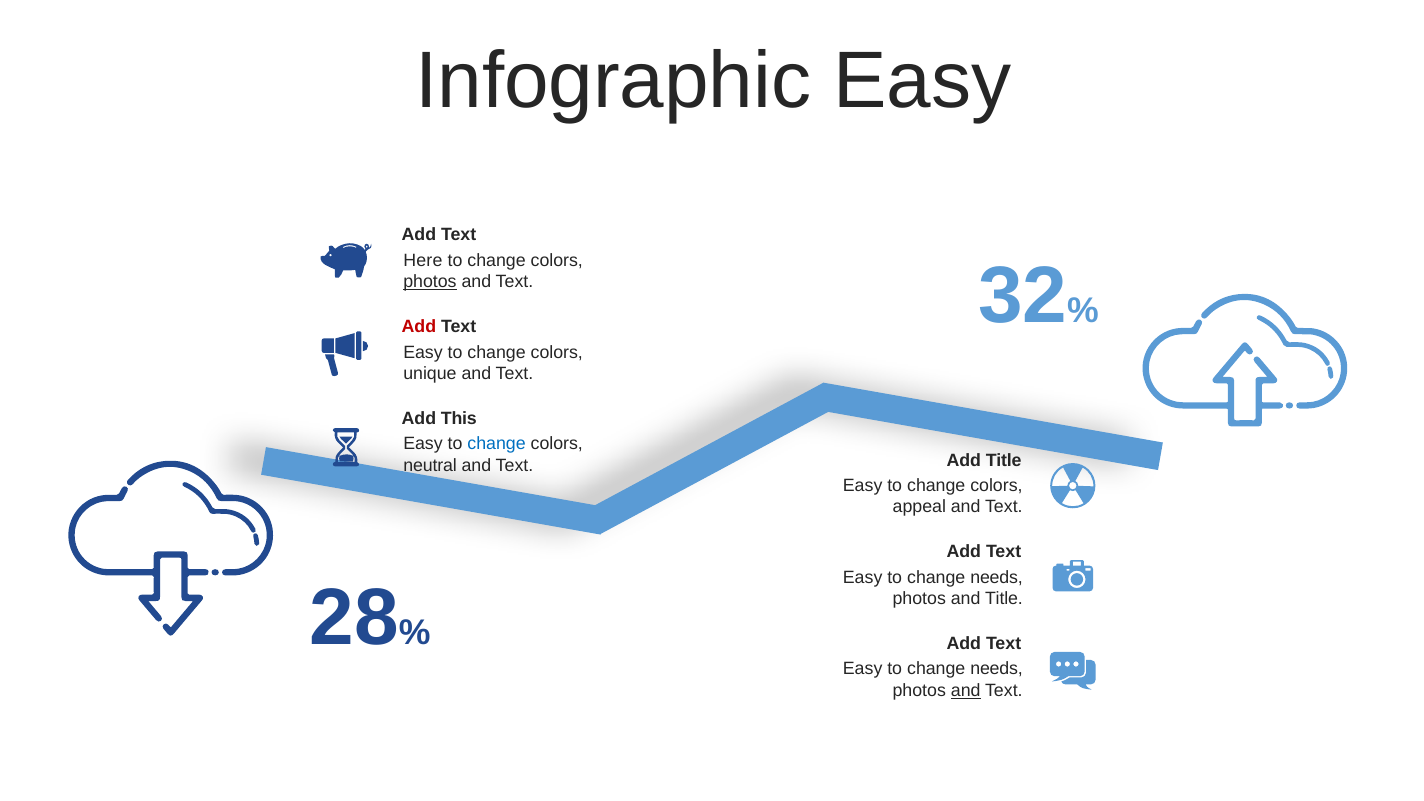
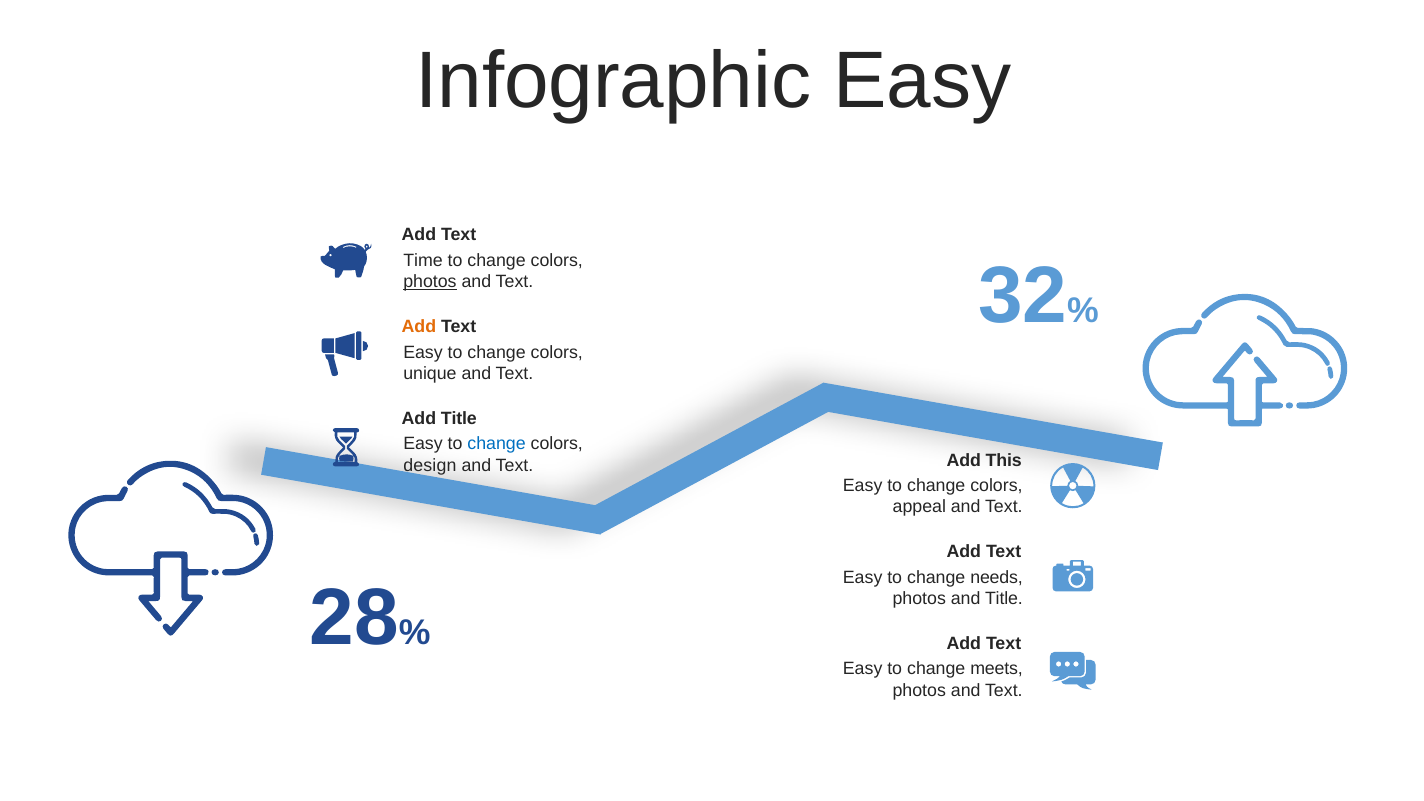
Here: Here -> Time
Add at (419, 327) colour: red -> orange
Add This: This -> Title
Add Title: Title -> This
neutral: neutral -> design
needs at (997, 669): needs -> meets
and at (966, 690) underline: present -> none
